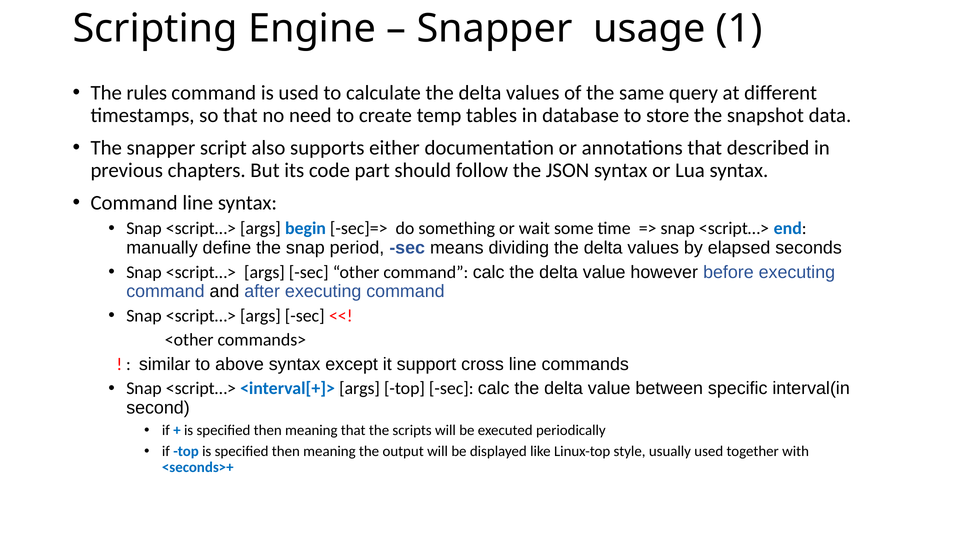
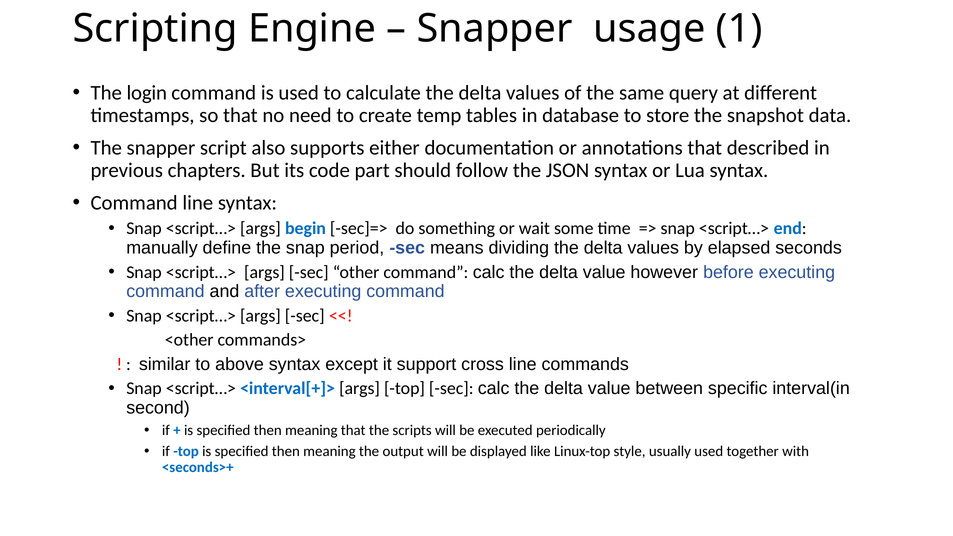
rules: rules -> login
